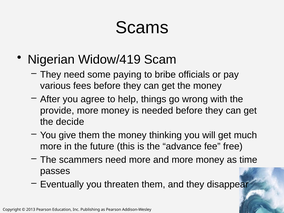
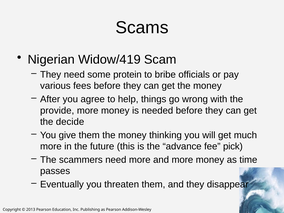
paying: paying -> protein
free: free -> pick
